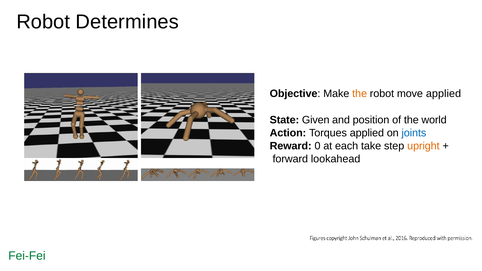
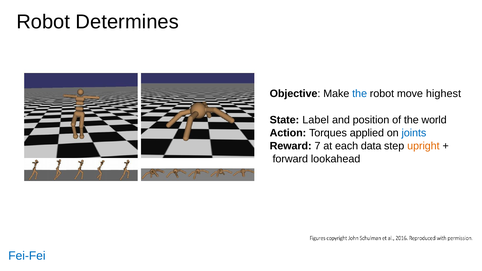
the at (360, 94) colour: orange -> blue
move applied: applied -> highest
Given: Given -> Label
0: 0 -> 7
take: take -> data
Fei-Fei colour: green -> blue
